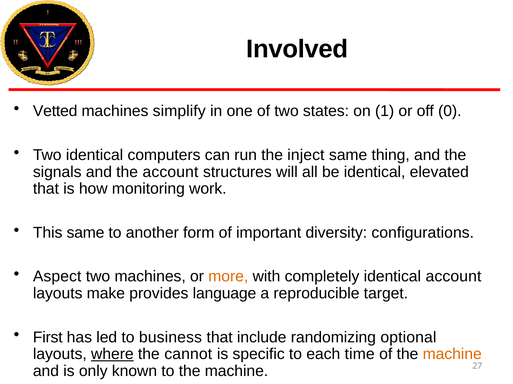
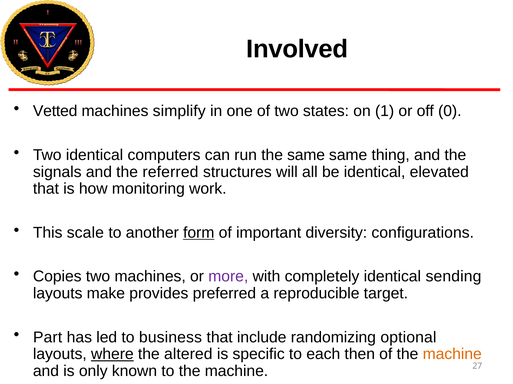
the inject: inject -> same
the account: account -> referred
This same: same -> scale
form underline: none -> present
Aspect: Aspect -> Copies
more colour: orange -> purple
identical account: account -> sending
language: language -> preferred
First: First -> Part
cannot: cannot -> altered
time: time -> then
